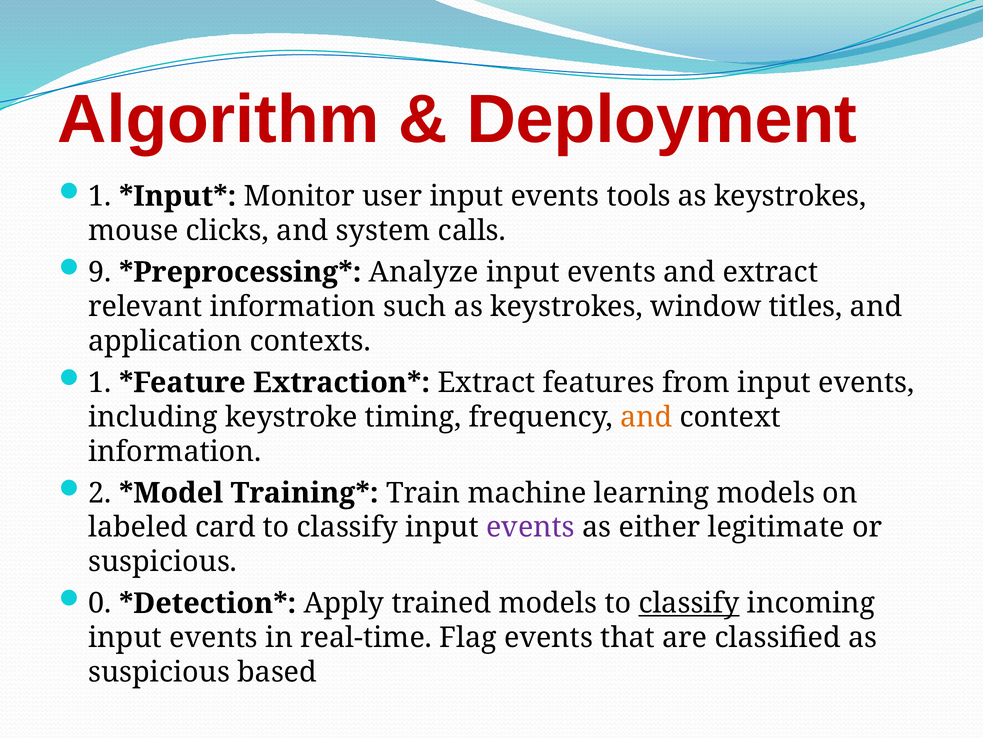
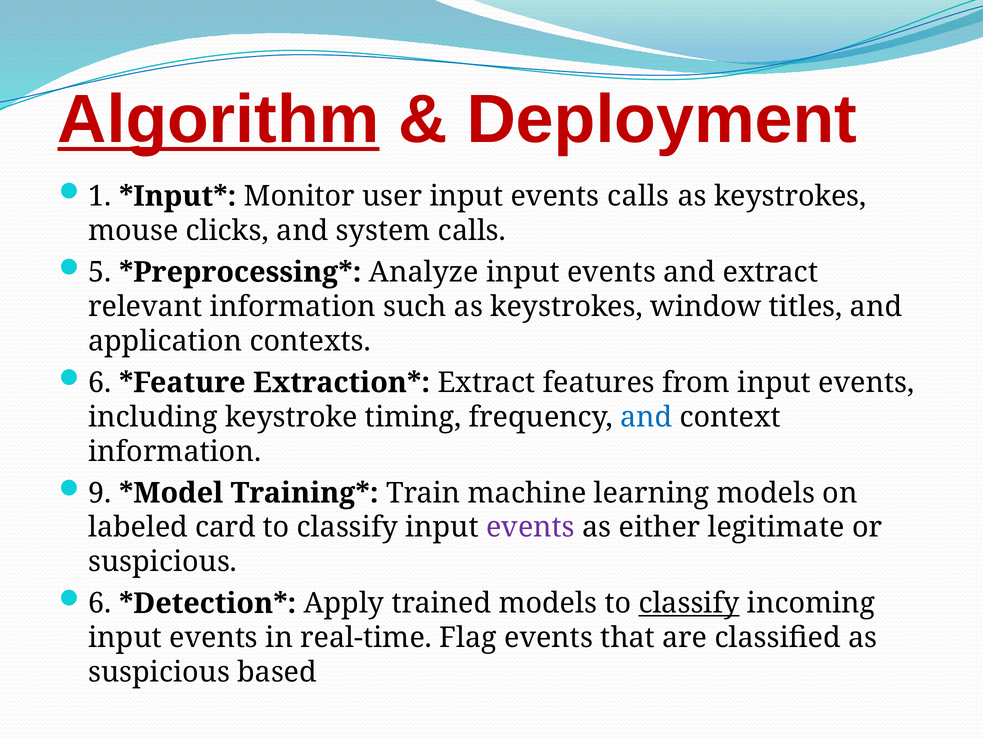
Algorithm underline: none -> present
events tools: tools -> calls
9: 9 -> 5
1 at (100, 382): 1 -> 6
and at (646, 417) colour: orange -> blue
2: 2 -> 9
0 at (100, 603): 0 -> 6
